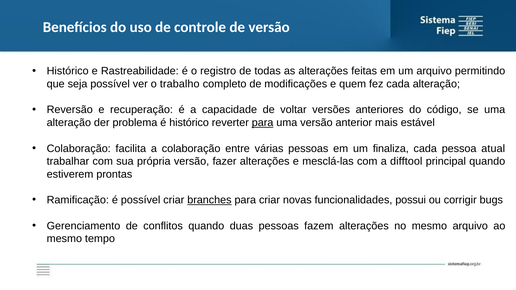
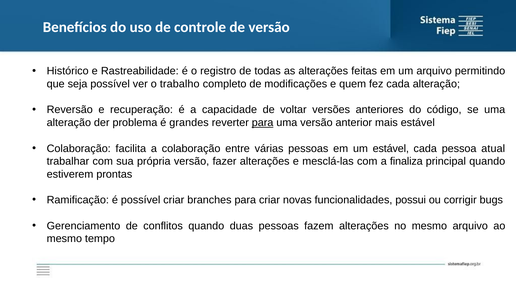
é histórico: histórico -> grandes
um finaliza: finaliza -> estável
difftool: difftool -> finaliza
branches underline: present -> none
